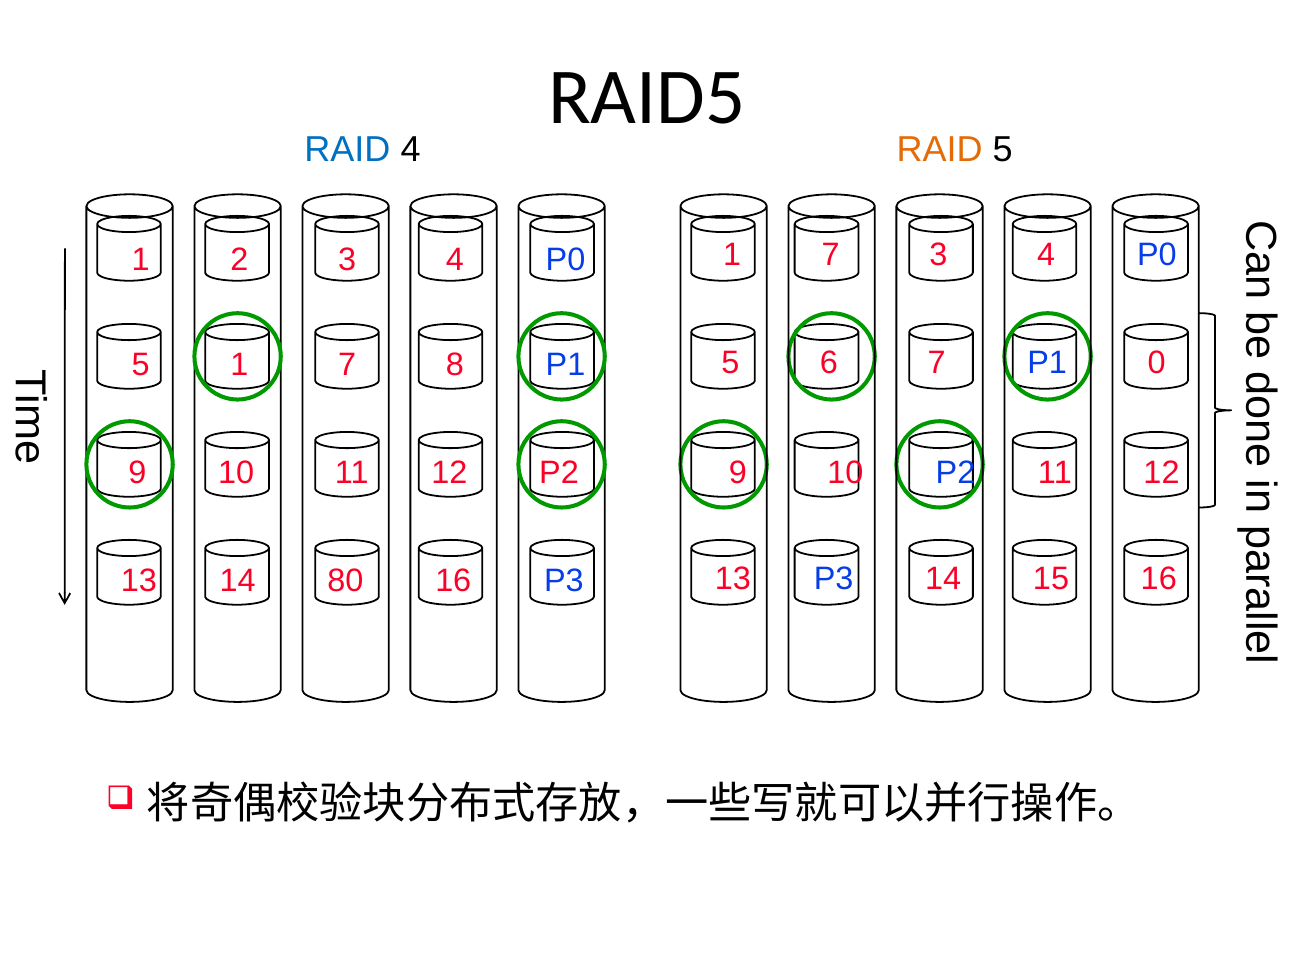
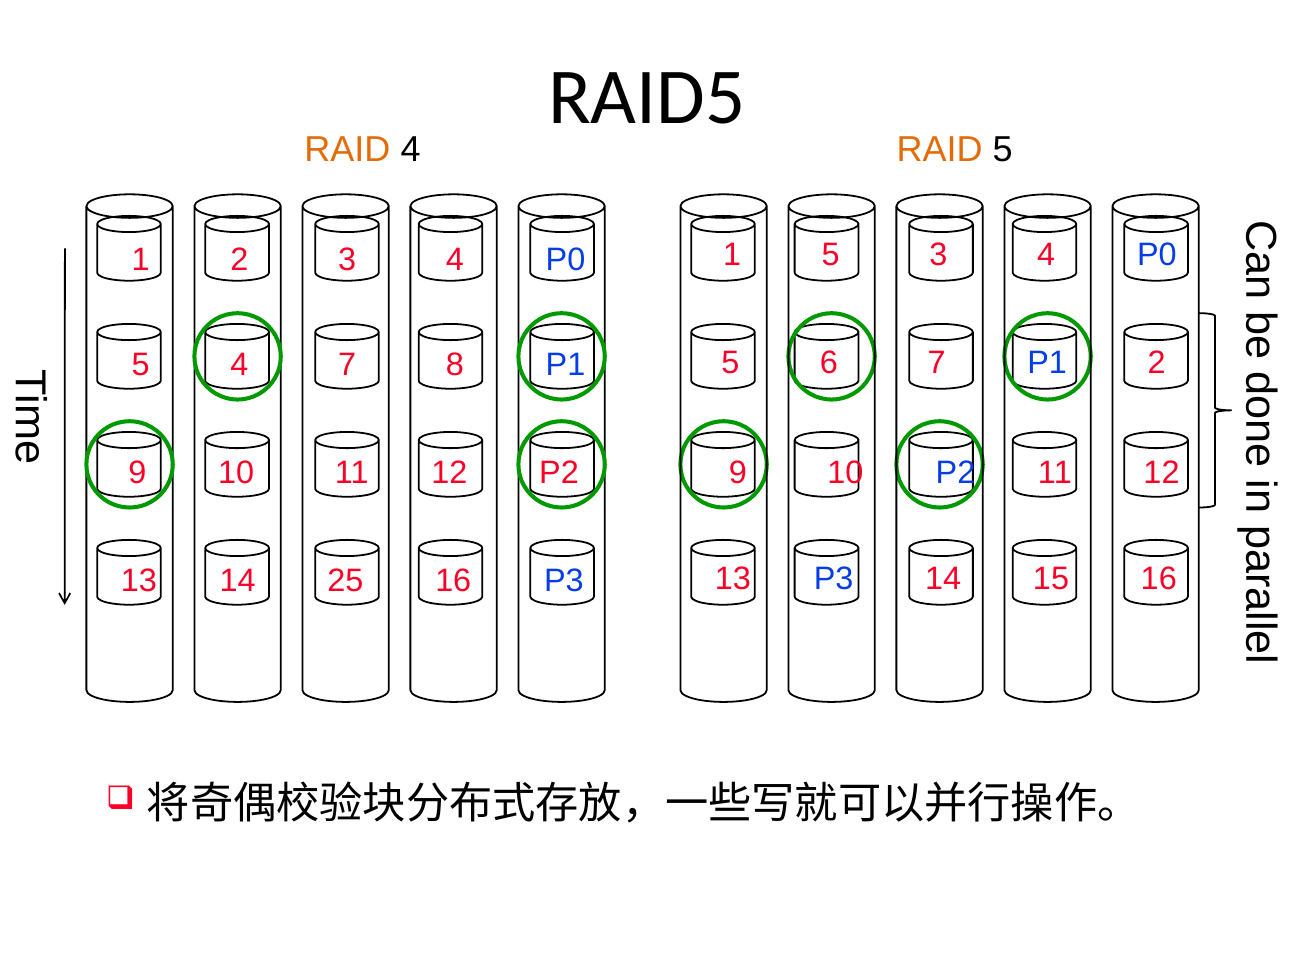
RAID at (347, 149) colour: blue -> orange
7 at (831, 255): 7 -> 5
P1 0: 0 -> 2
1 at (239, 365): 1 -> 4
80: 80 -> 25
